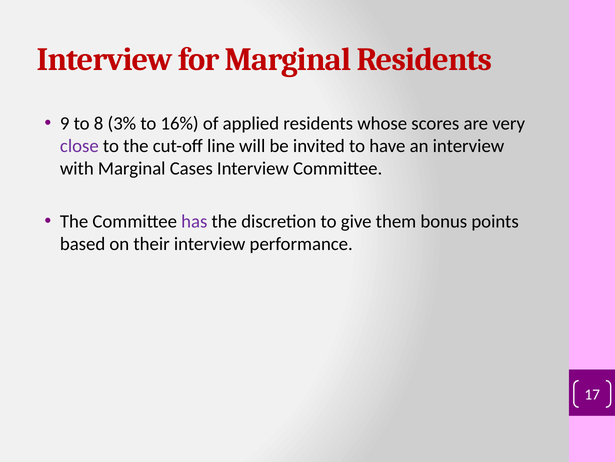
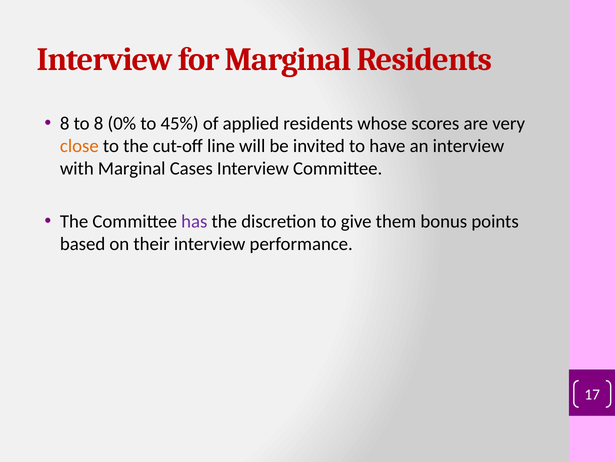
9 at (65, 123): 9 -> 8
3%: 3% -> 0%
16%: 16% -> 45%
close colour: purple -> orange
